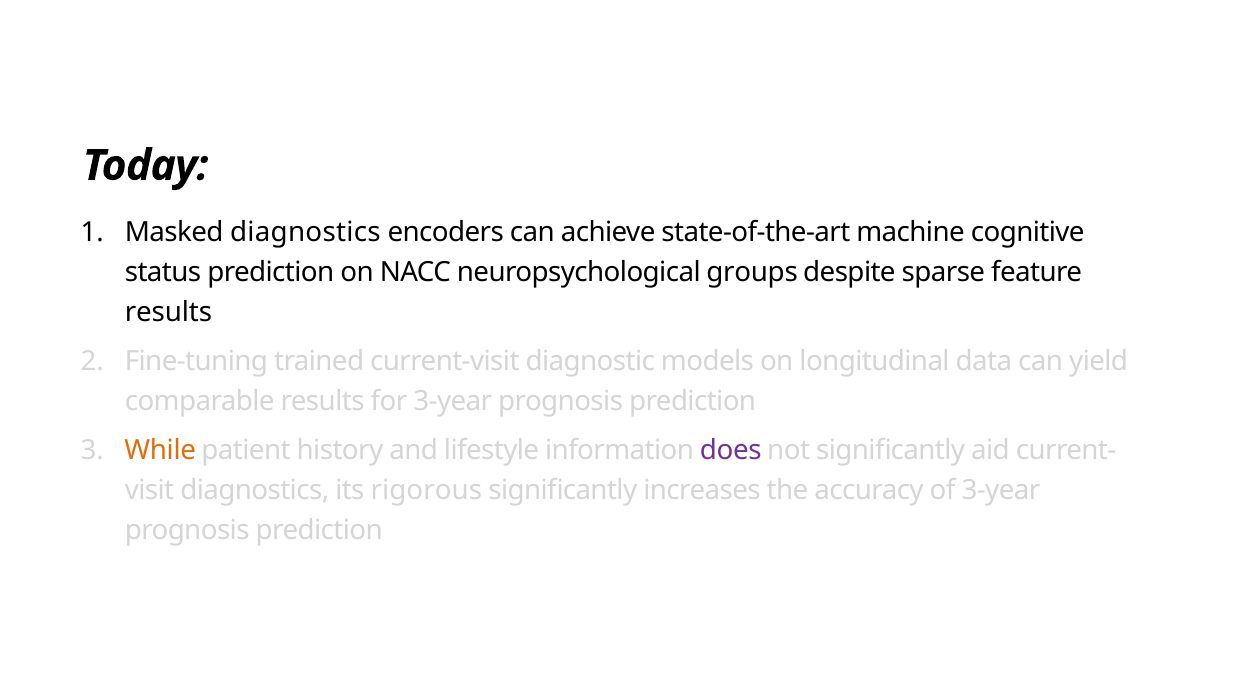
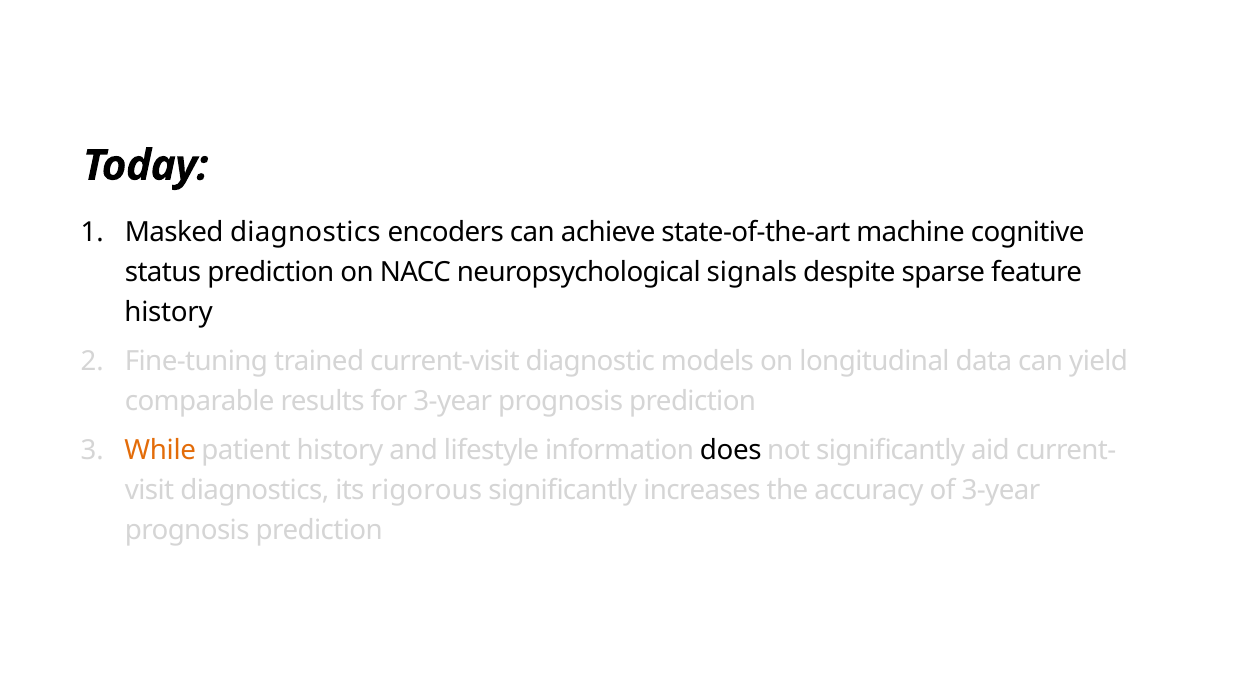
groups: groups -> signals
results at (168, 313): results -> history
does colour: purple -> black
